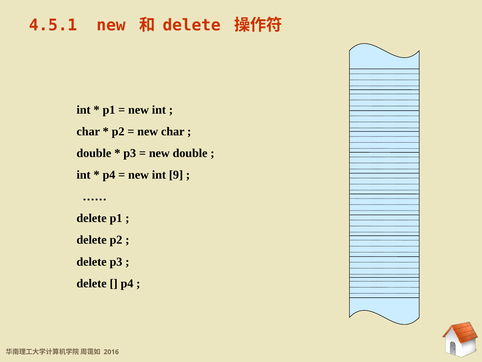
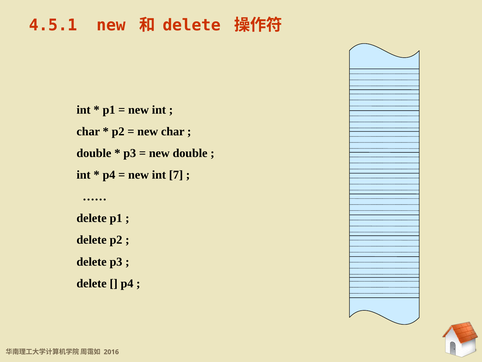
9: 9 -> 7
